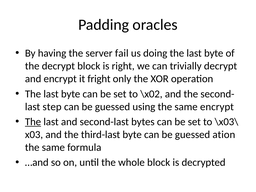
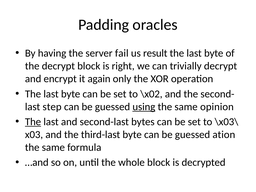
doing: doing -> result
fright: fright -> again
using underline: none -> present
same encrypt: encrypt -> opinion
